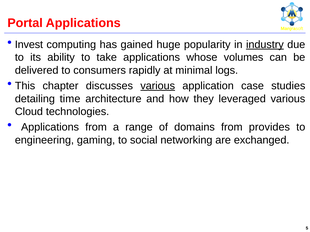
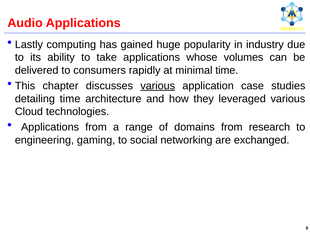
Portal: Portal -> Audio
Invest: Invest -> Lastly
industry underline: present -> none
minimal logs: logs -> time
provides: provides -> research
